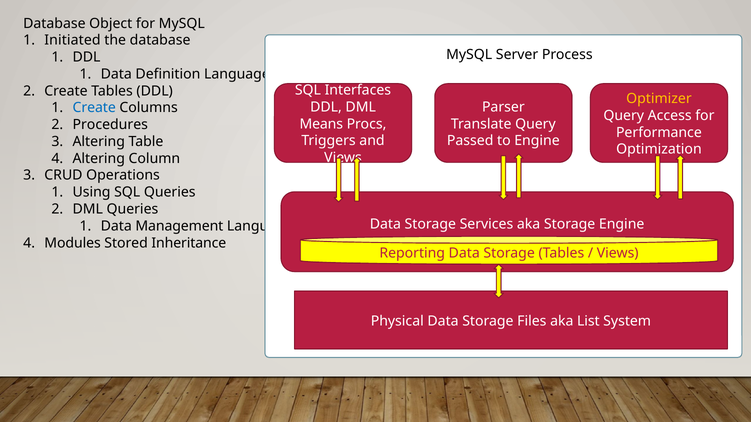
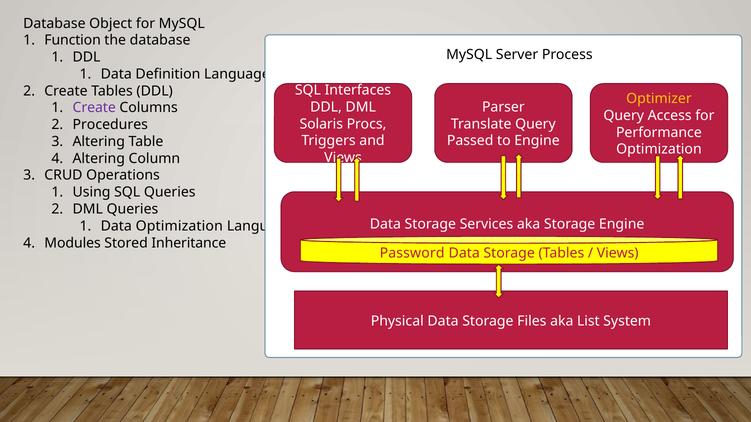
Initiated: Initiated -> Function
Create at (94, 108) colour: blue -> purple
Means: Means -> Solaris
Data Management: Management -> Optimization
Reporting: Reporting -> Password
